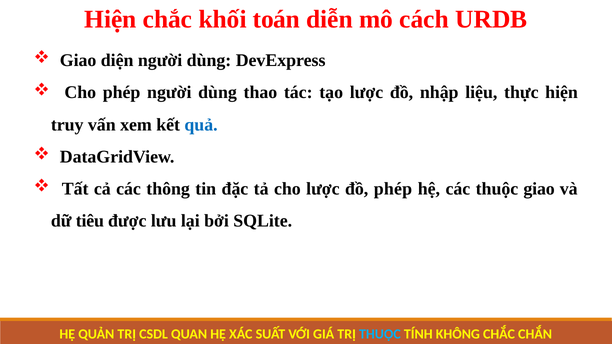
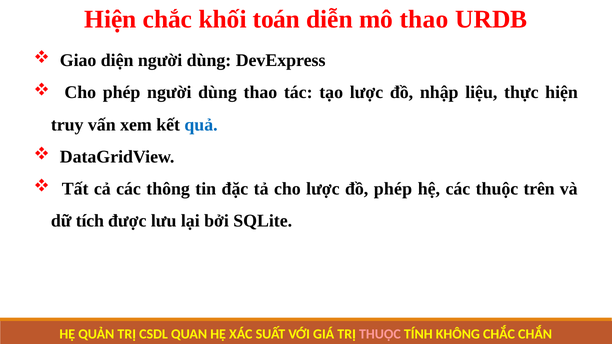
mô cách: cách -> thao
thuộc giao: giao -> trên
tiêu: tiêu -> tích
THUỘC at (380, 334) colour: light blue -> pink
